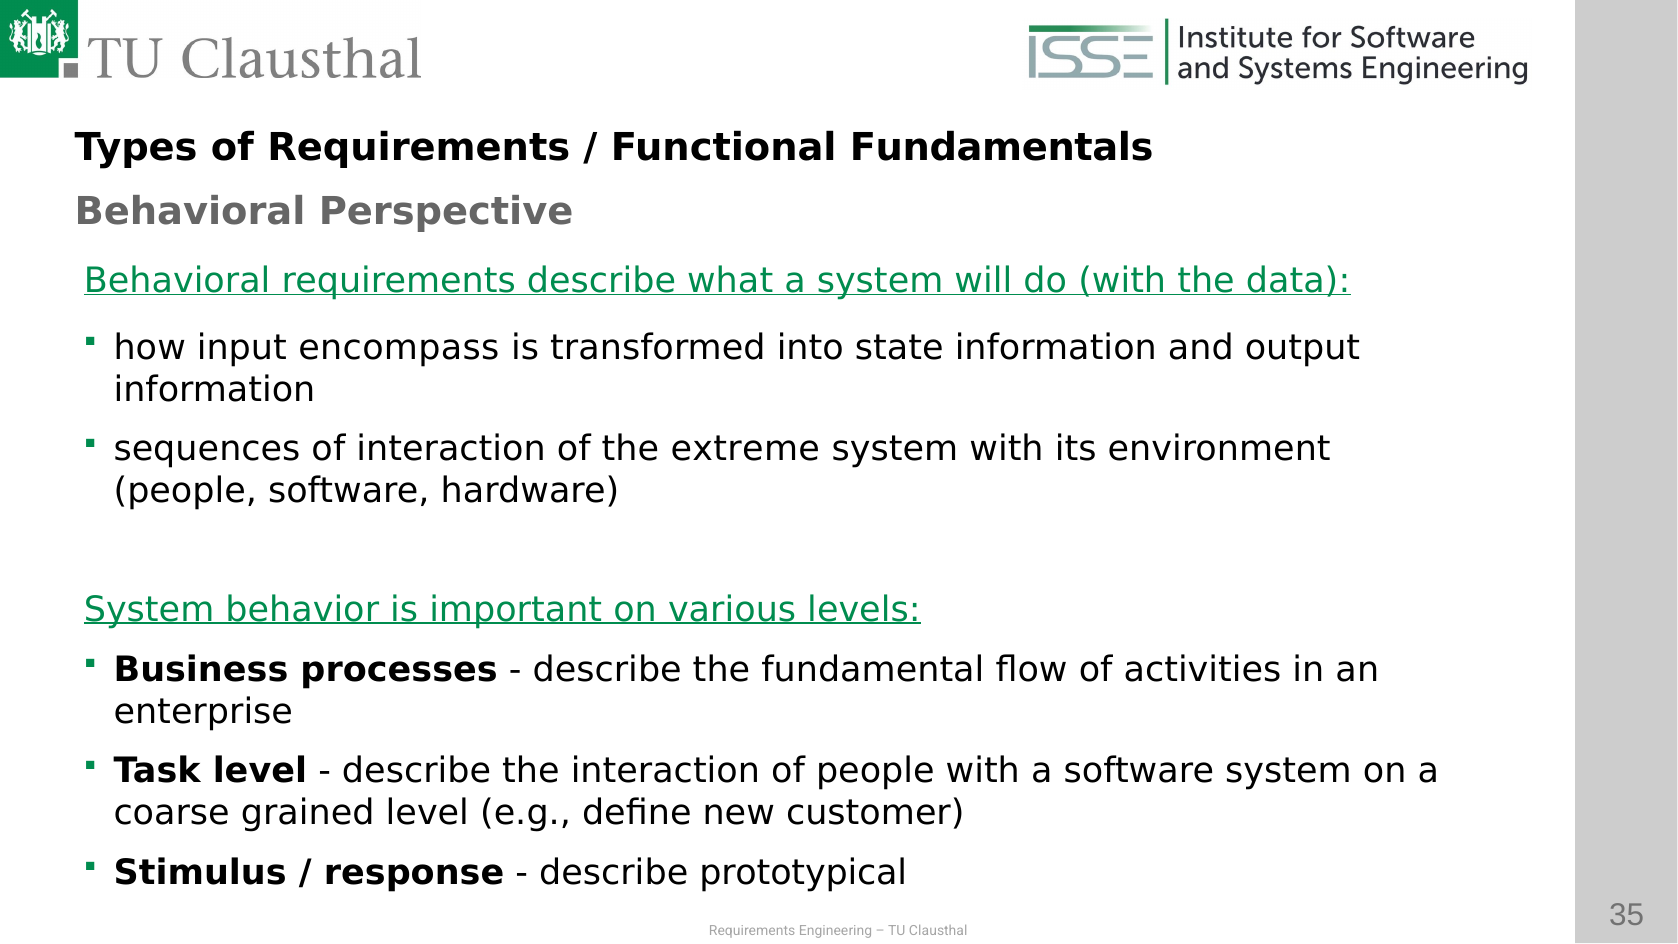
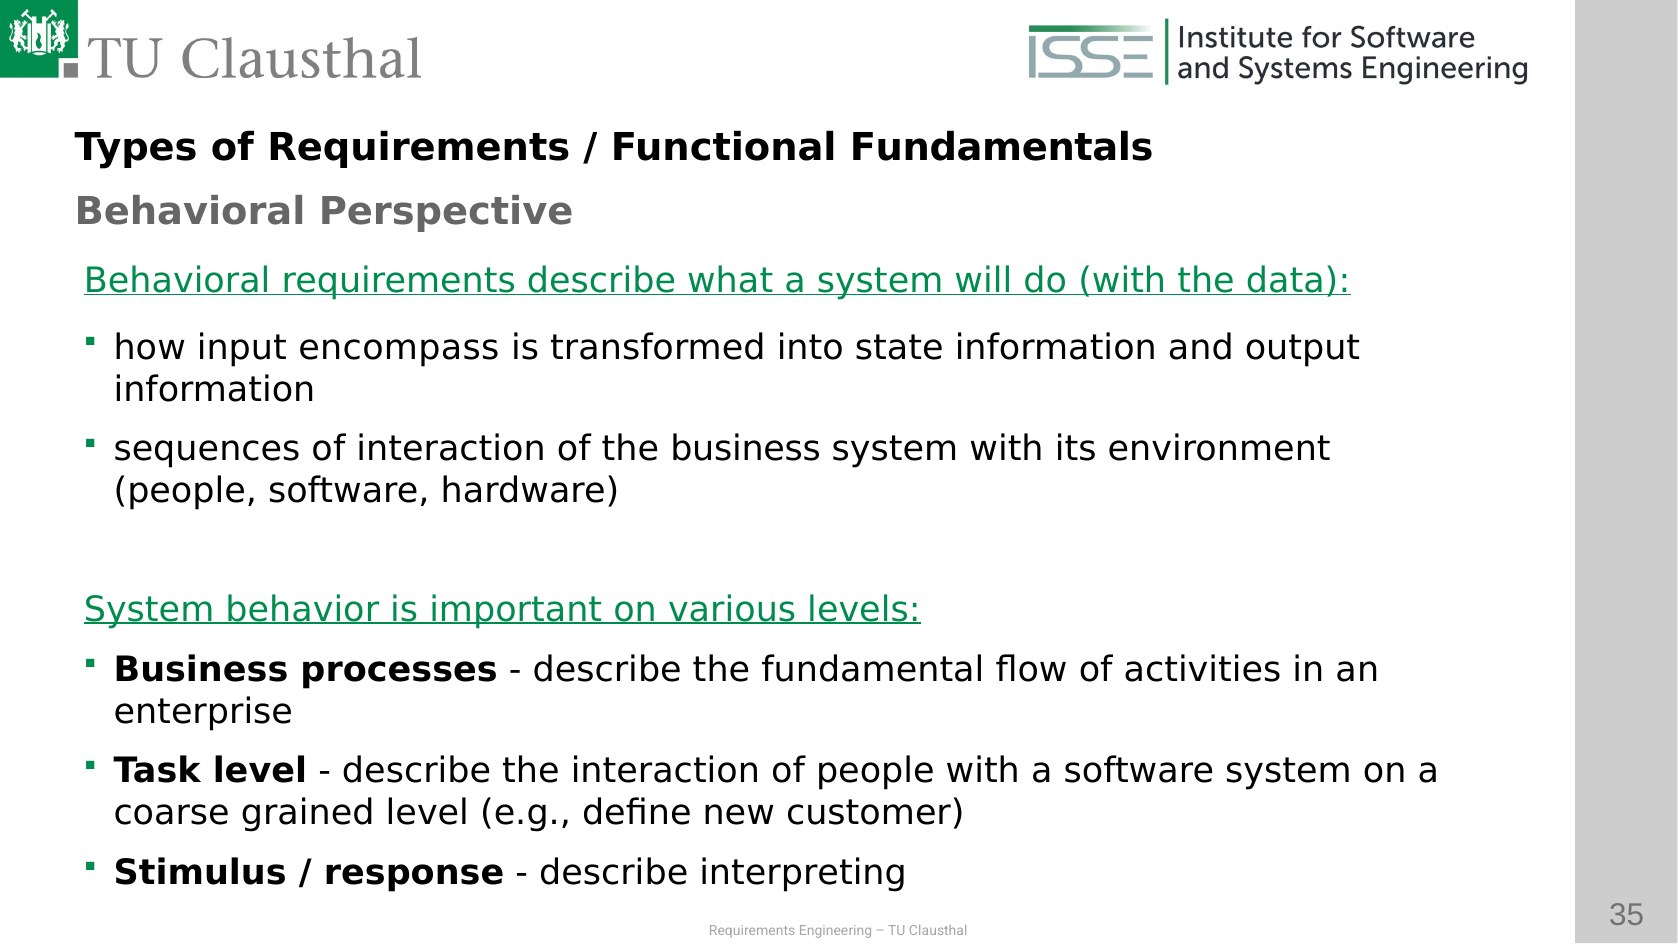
the extreme: extreme -> business
prototypical: prototypical -> interpreting
